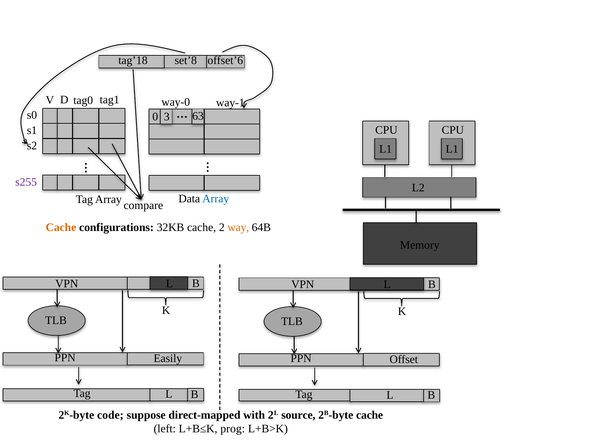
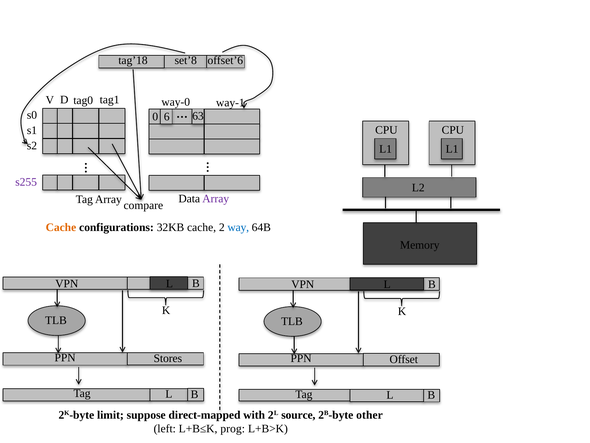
3: 3 -> 6
Array at (216, 199) colour: blue -> purple
way colour: orange -> blue
Easily: Easily -> Stores
code: code -> limit
2B-byte cache: cache -> other
